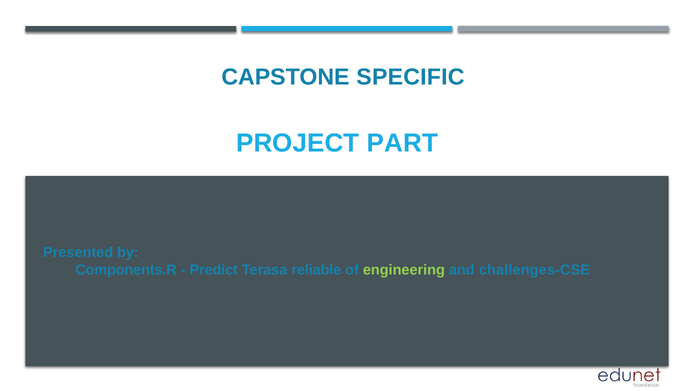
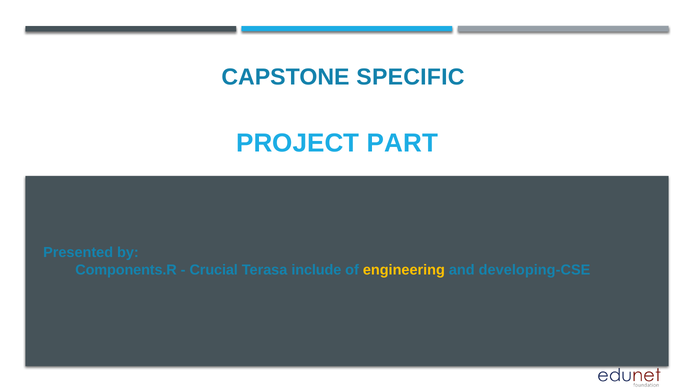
Predict: Predict -> Crucial
reliable: reliable -> include
engineering colour: light green -> yellow
challenges-CSE: challenges-CSE -> developing-CSE
